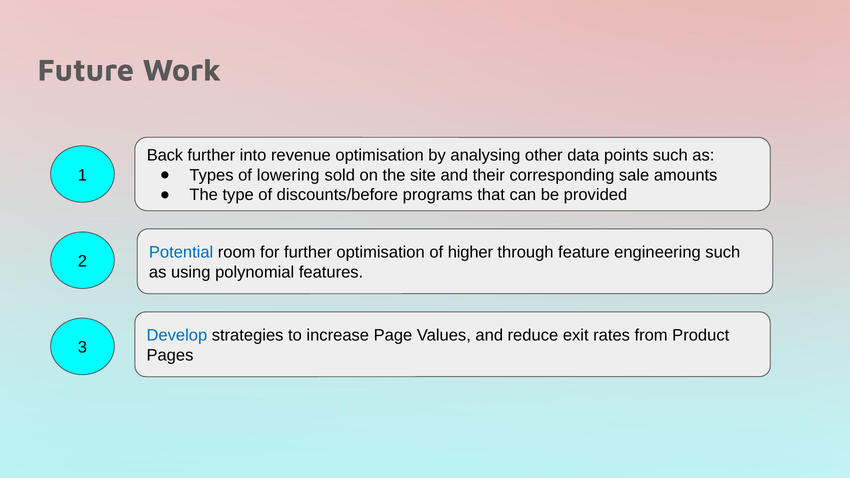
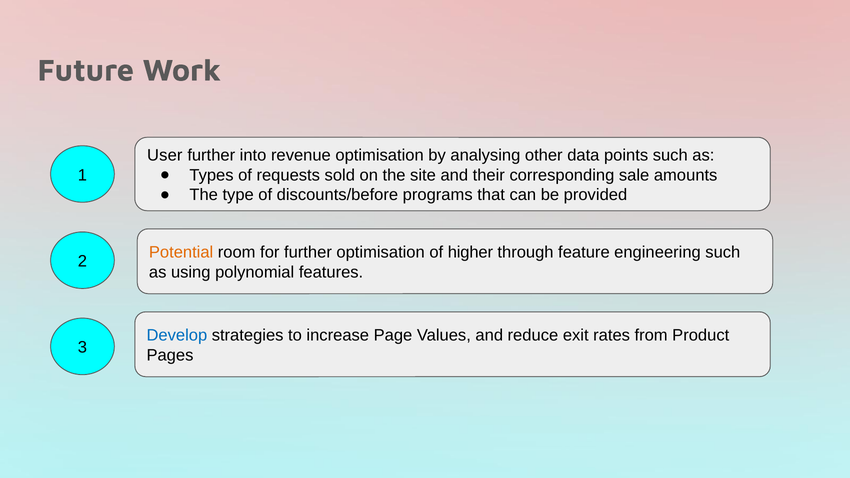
Back: Back -> User
lowering: lowering -> requests
Potential colour: blue -> orange
